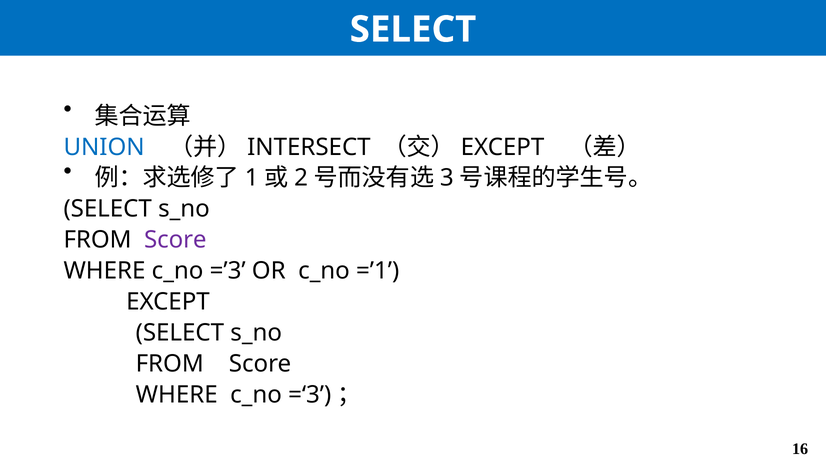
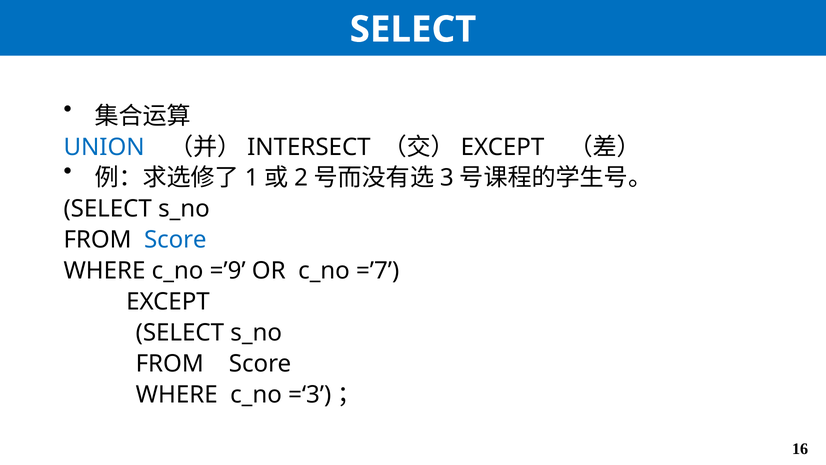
Score at (175, 240) colour: purple -> blue
=’3: =’3 -> =’9
=’1: =’1 -> =’7
